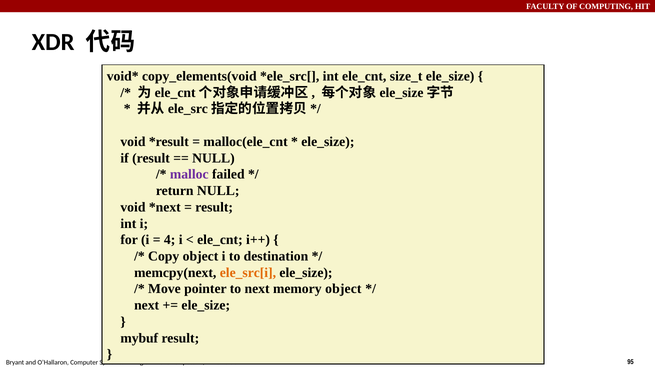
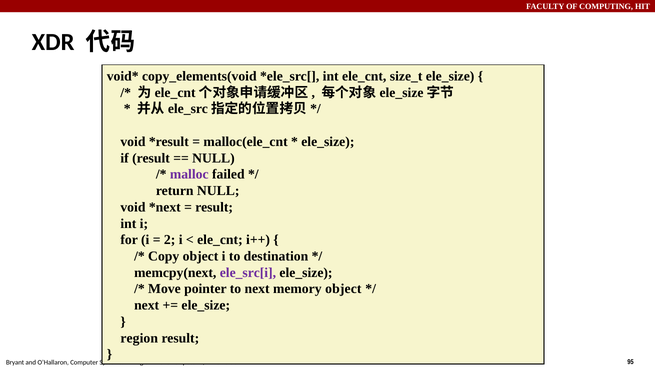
4: 4 -> 2
ele_src[i colour: orange -> purple
mybuf: mybuf -> region
